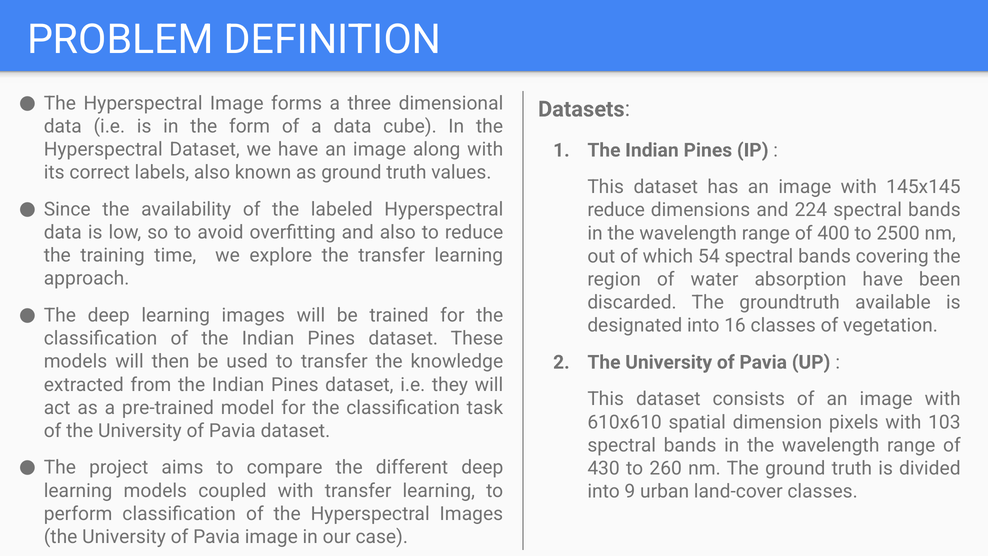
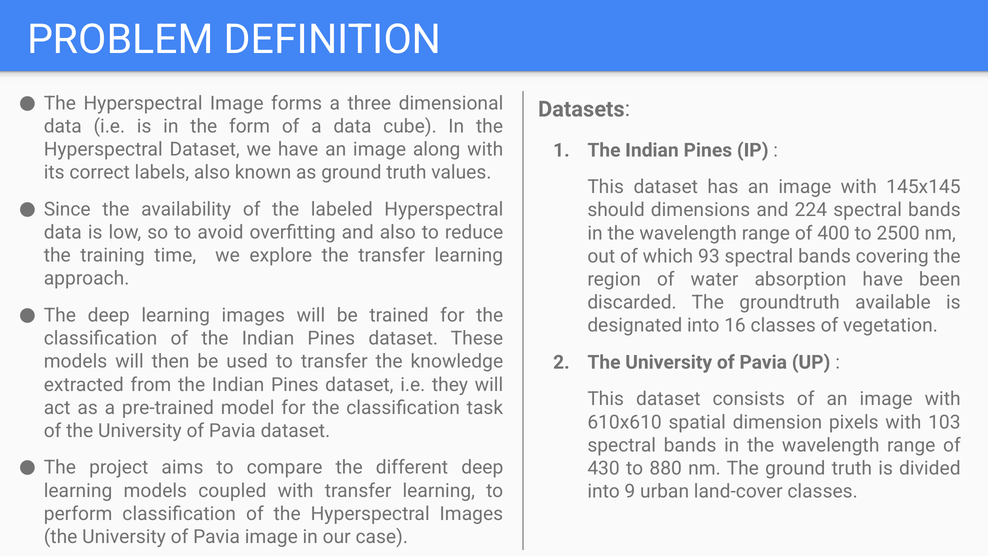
reduce at (616, 210): reduce -> should
54: 54 -> 93
260: 260 -> 880
